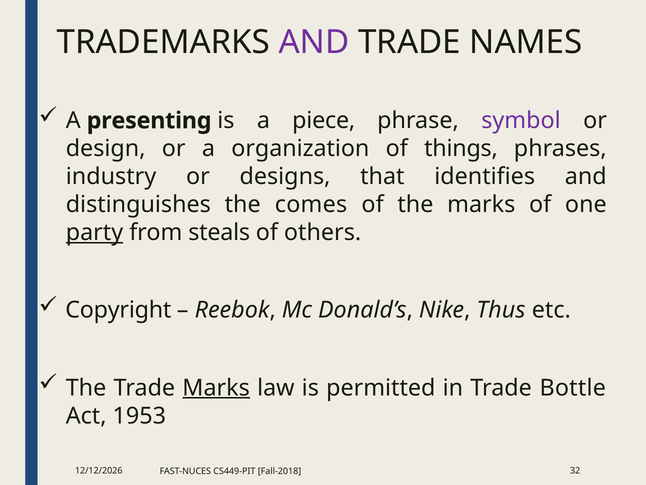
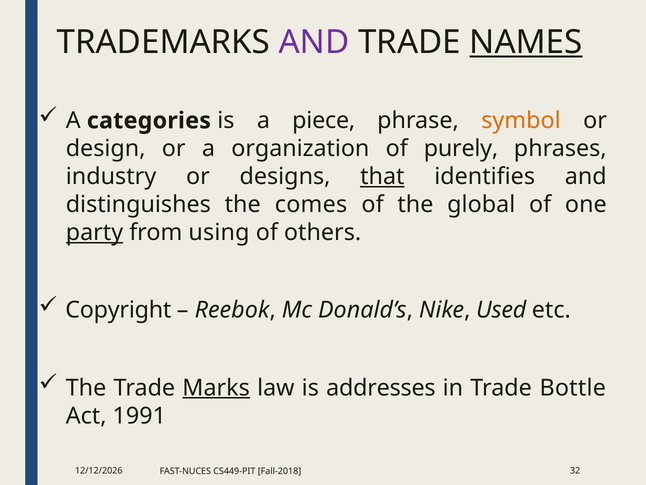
NAMES underline: none -> present
presenting: presenting -> categories
symbol colour: purple -> orange
things: things -> purely
that underline: none -> present
the marks: marks -> global
steals: steals -> using
Thus: Thus -> Used
permitted: permitted -> addresses
1953: 1953 -> 1991
